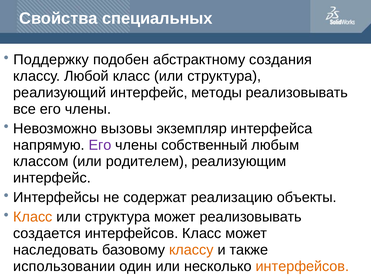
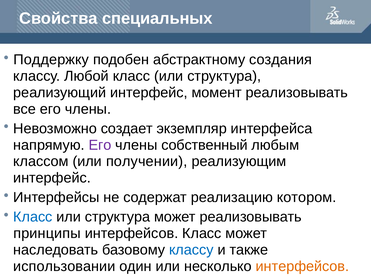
методы: методы -> момент
вызовы: вызовы -> создает
родителем: родителем -> получении
объекты: объекты -> котором
Класс at (33, 217) colour: orange -> blue
создается: создается -> принципы
классу at (191, 250) colour: orange -> blue
